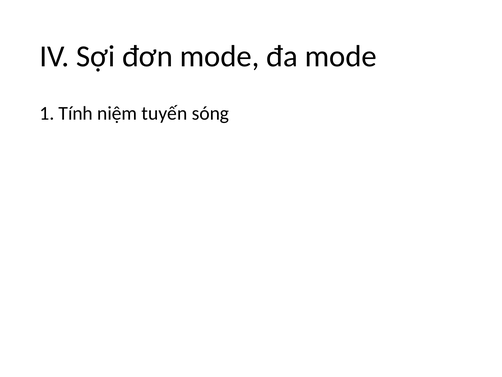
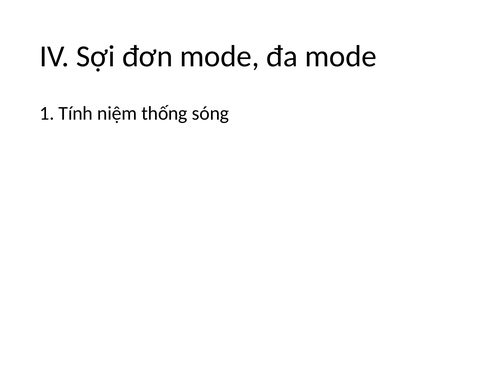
tuyến: tuyến -> thống
